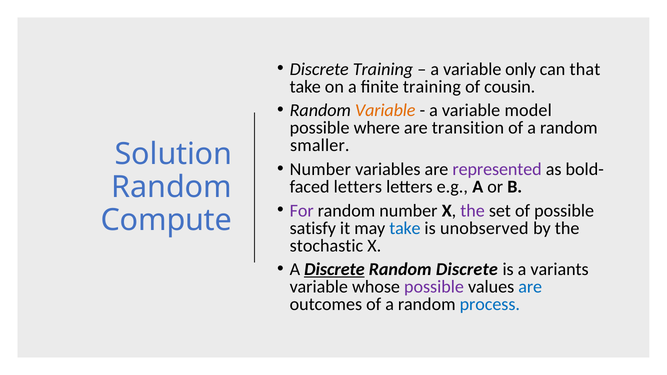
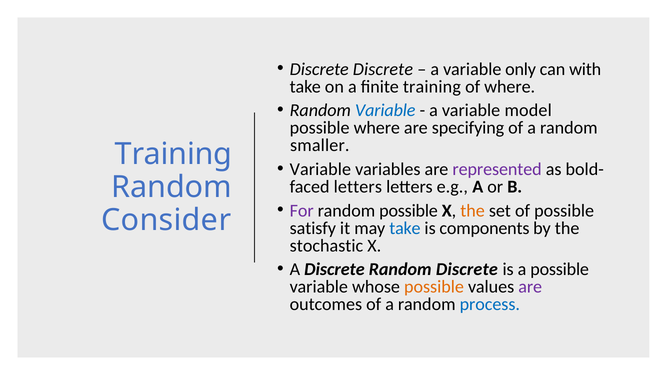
Discrete Training: Training -> Discrete
that: that -> with
of cousin: cousin -> where
Variable at (385, 110) colour: orange -> blue
transition: transition -> specifying
Solution at (173, 154): Solution -> Training
Number at (320, 169): Number -> Variable
random number: number -> possible
the at (473, 211) colour: purple -> orange
Compute: Compute -> Consider
unobserved: unobserved -> components
Discrete at (334, 270) underline: present -> none
a variants: variants -> possible
possible at (434, 287) colour: purple -> orange
are at (530, 287) colour: blue -> purple
